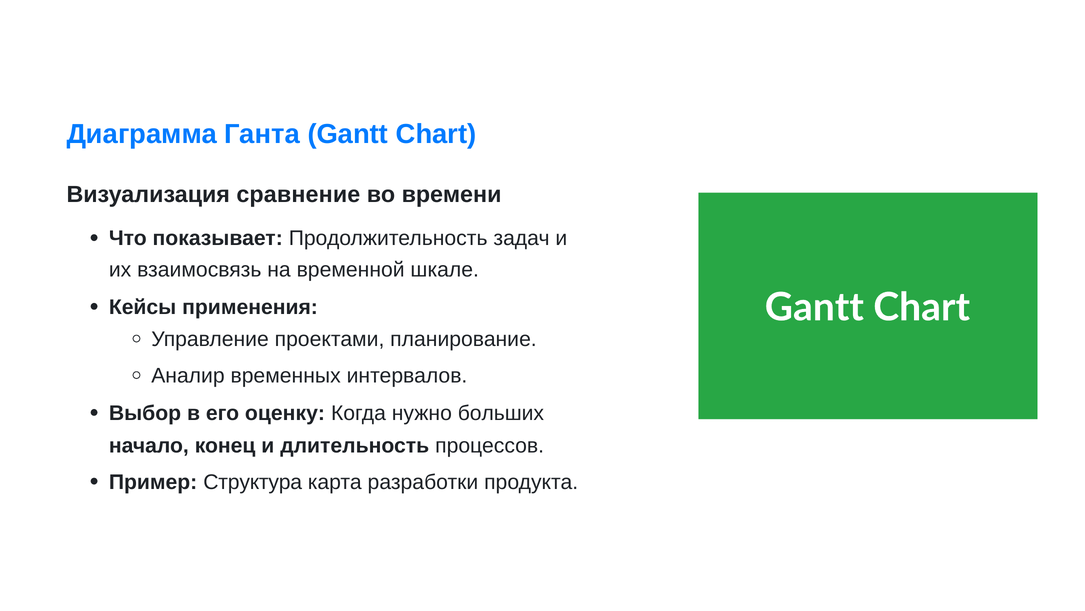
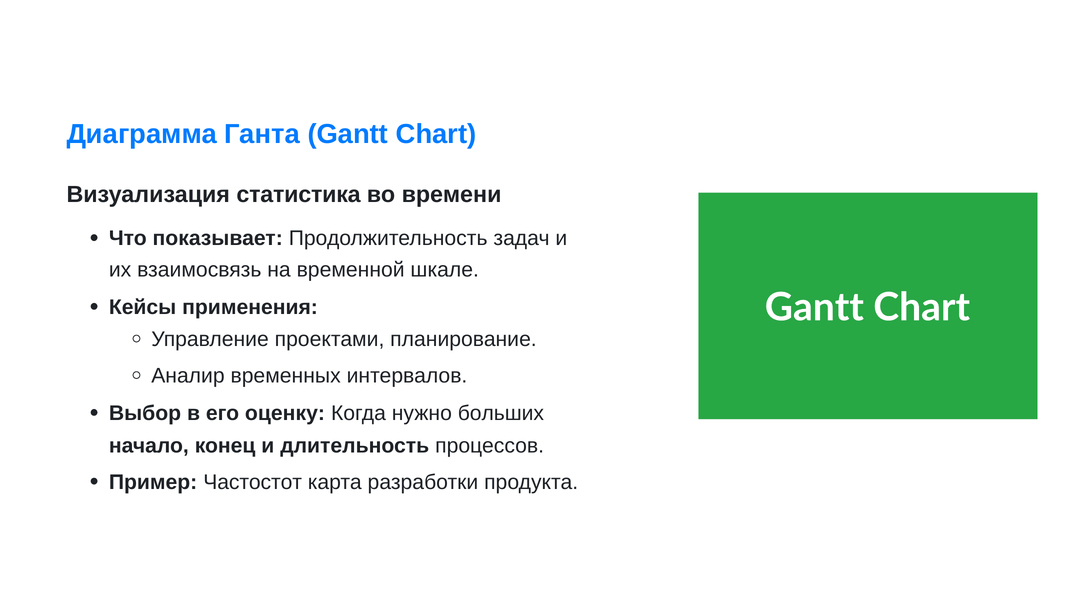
сравнение: сравнение -> статистика
Структура: Структура -> Частостот
